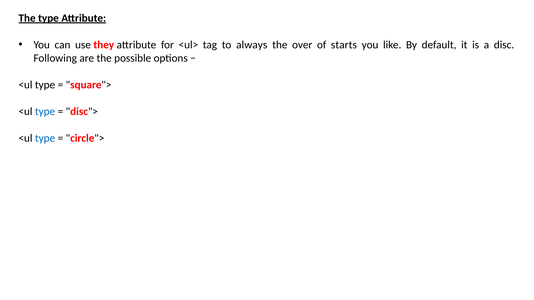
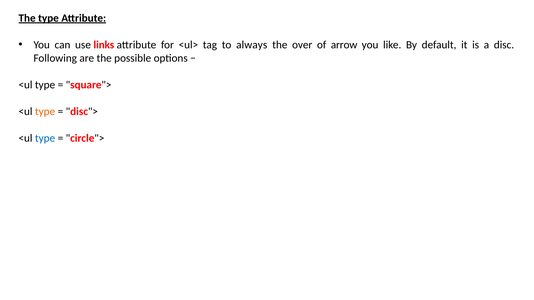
they: they -> links
starts: starts -> arrow
type at (45, 112) colour: blue -> orange
